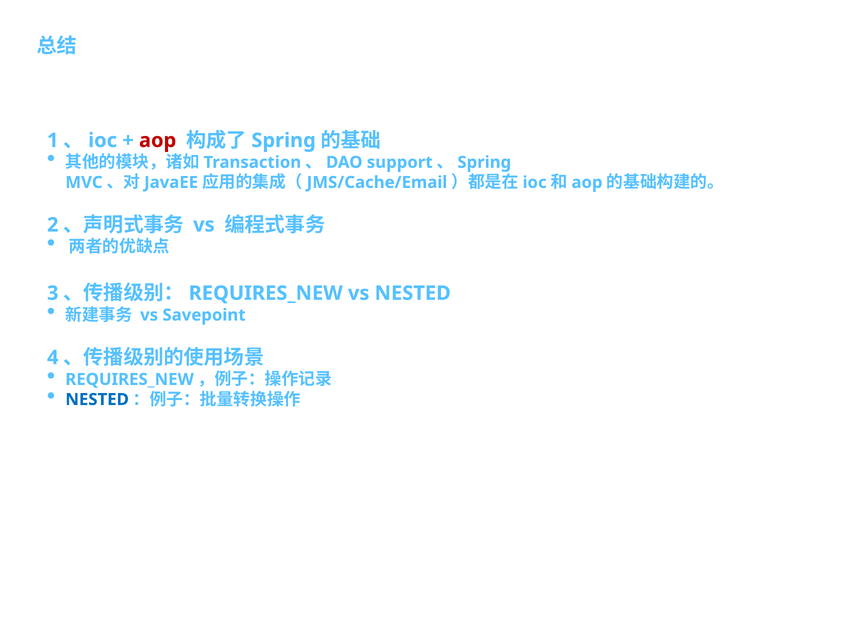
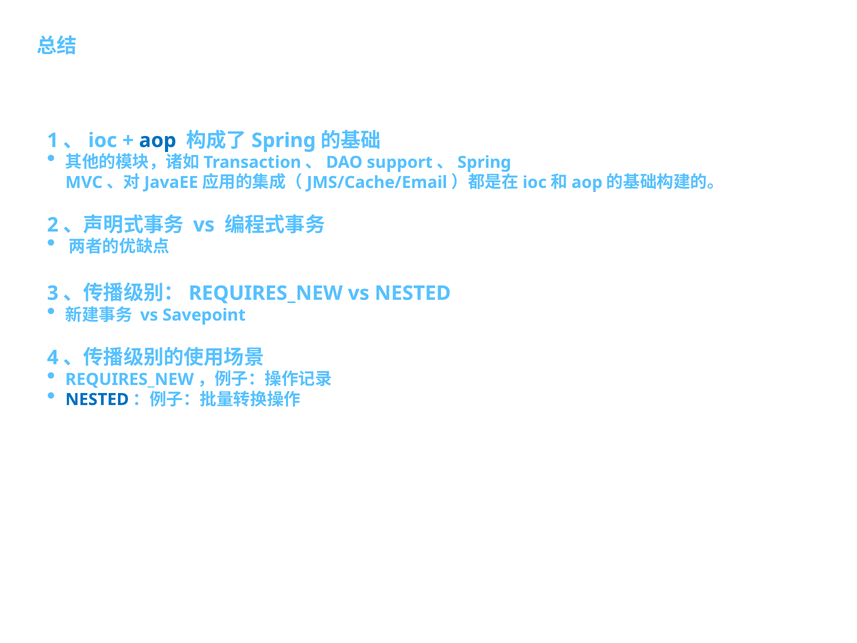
aop at (158, 140) colour: red -> blue
